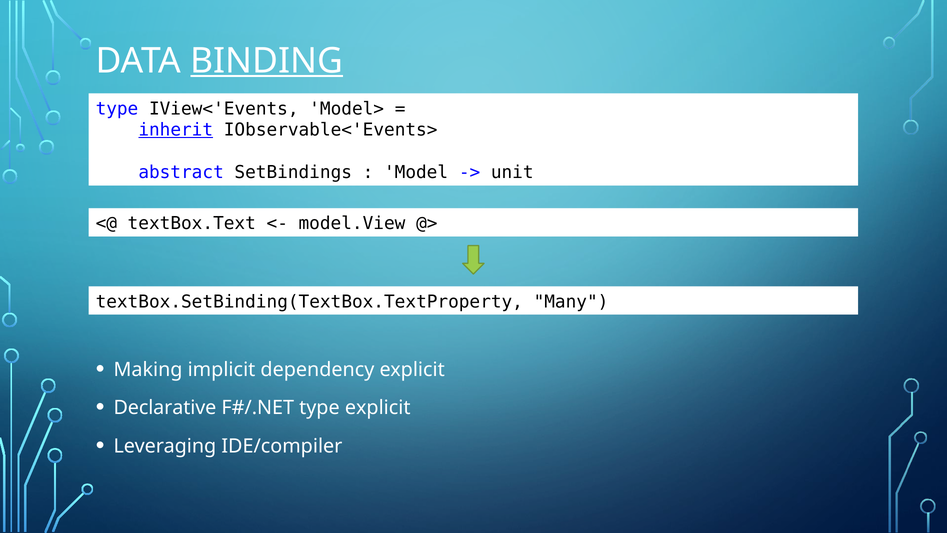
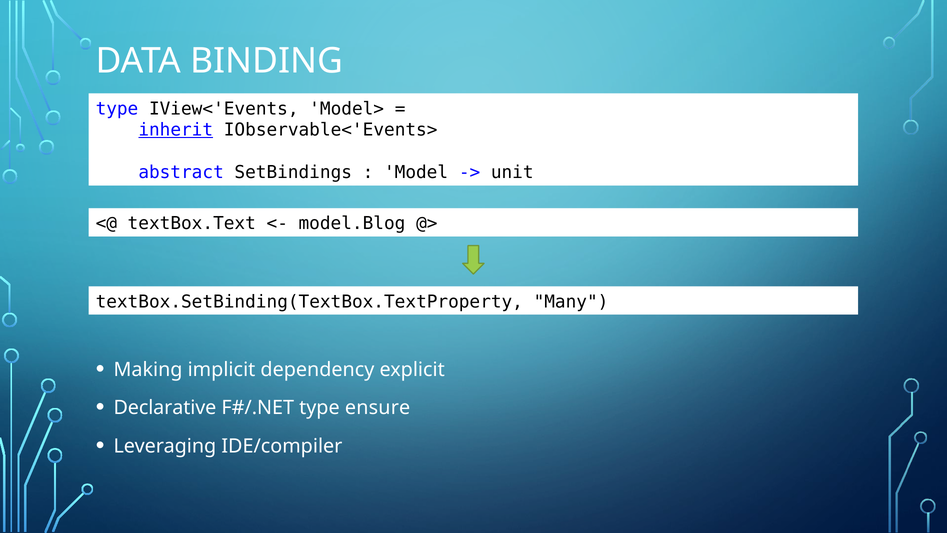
BINDING underline: present -> none
model.View: model.View -> model.Blog
type explicit: explicit -> ensure
